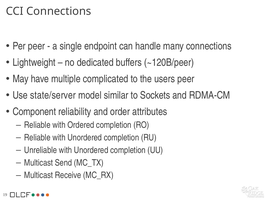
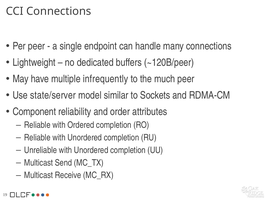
complicated: complicated -> infrequently
users: users -> much
